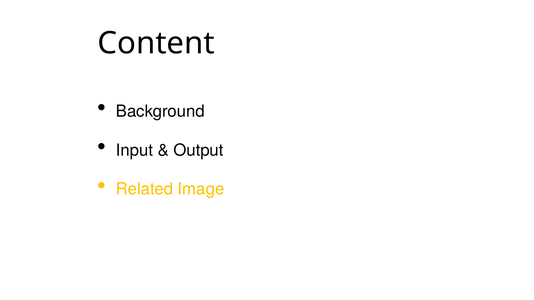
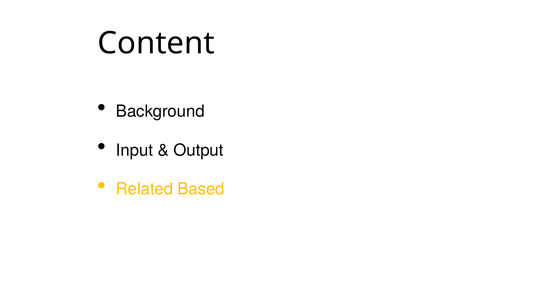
Image: Image -> Based
